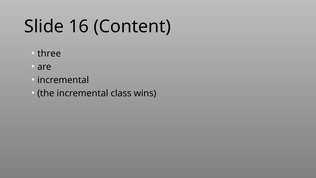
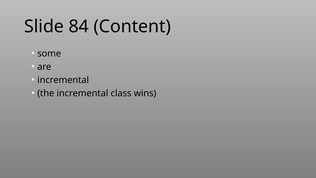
16: 16 -> 84
three: three -> some
